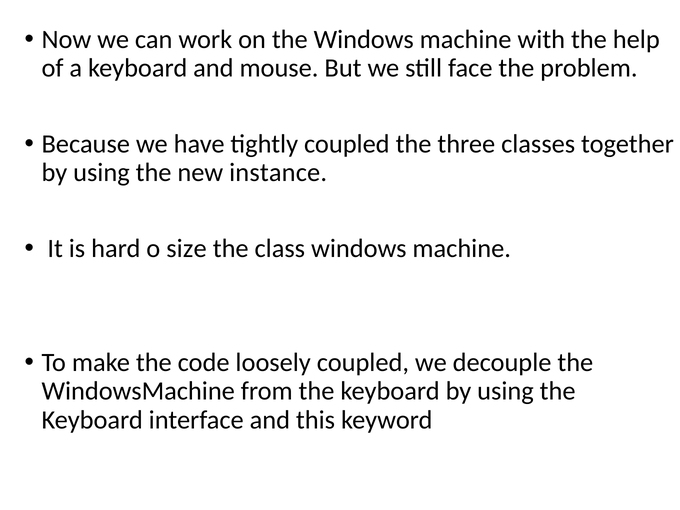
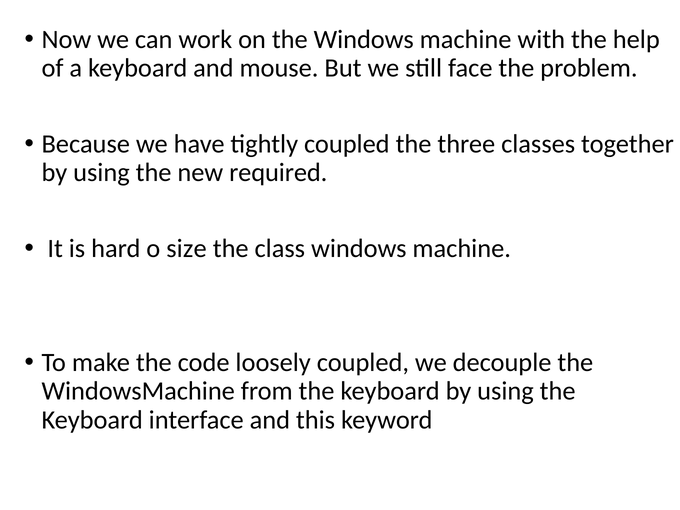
instance: instance -> required
